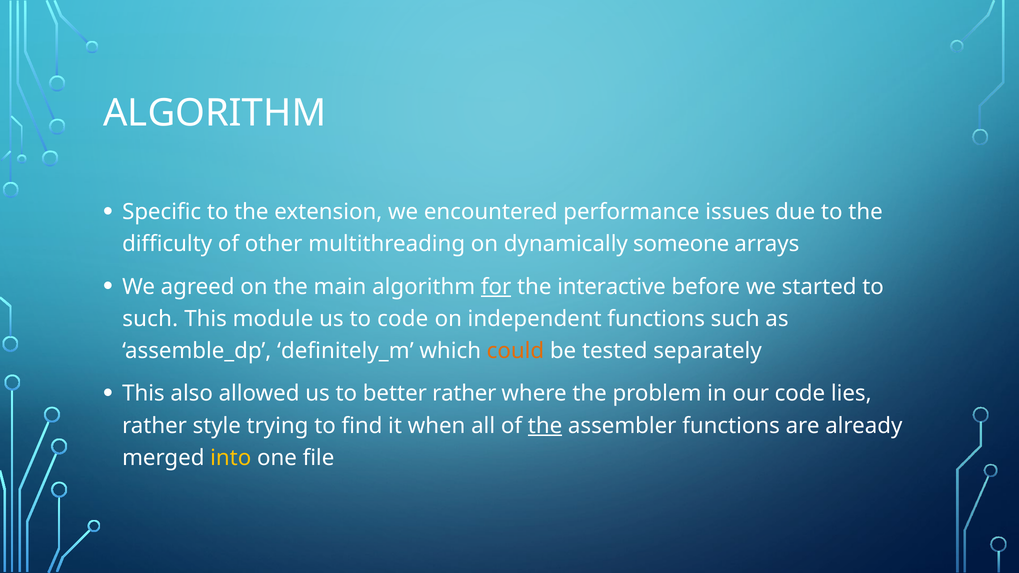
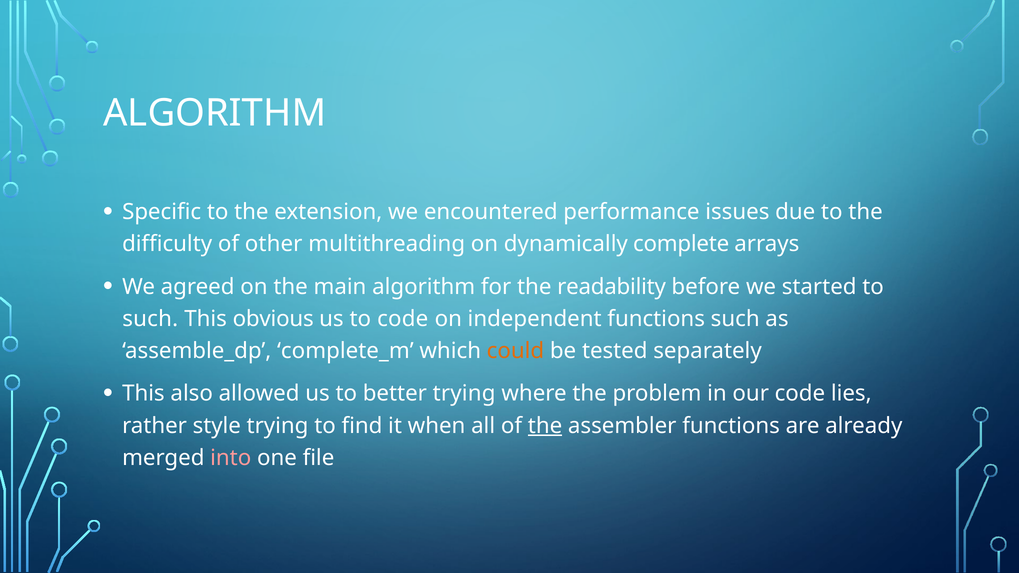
someone: someone -> complete
for underline: present -> none
interactive: interactive -> readability
module: module -> obvious
definitely_m: definitely_m -> complete_m
better rather: rather -> trying
into colour: yellow -> pink
